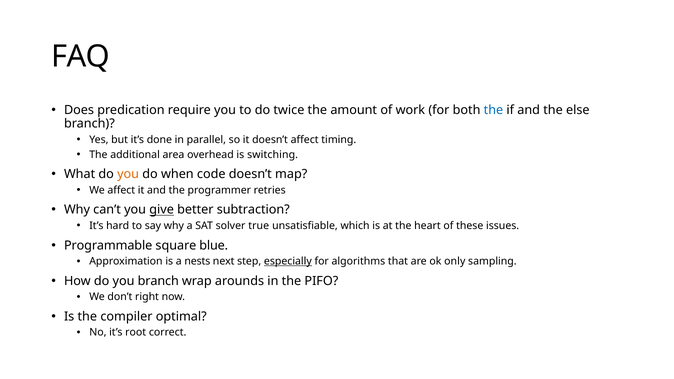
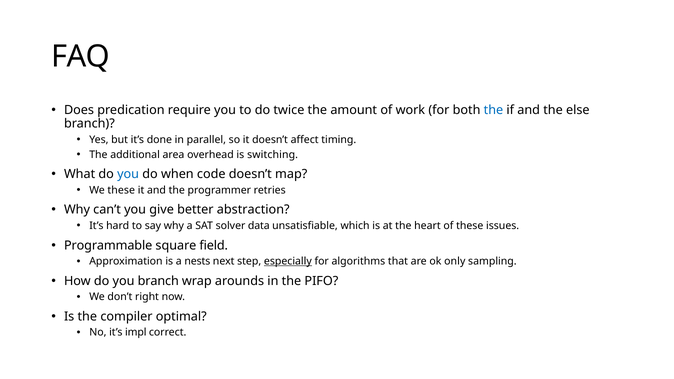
you at (128, 174) colour: orange -> blue
We affect: affect -> these
give underline: present -> none
subtraction: subtraction -> abstraction
true: true -> data
blue: blue -> field
root: root -> impl
